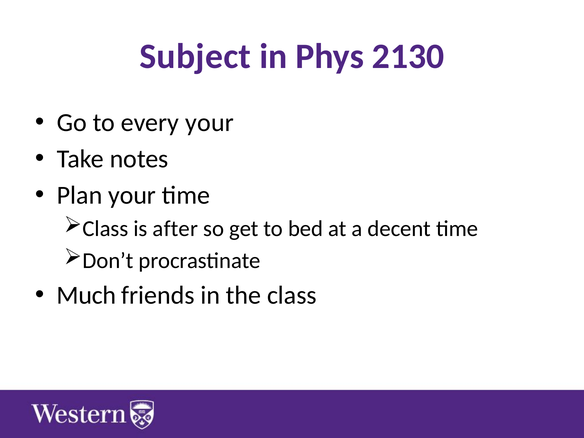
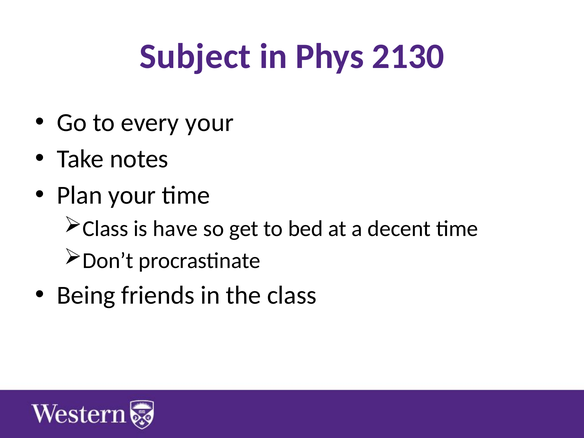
after: after -> have
Much: Much -> Being
